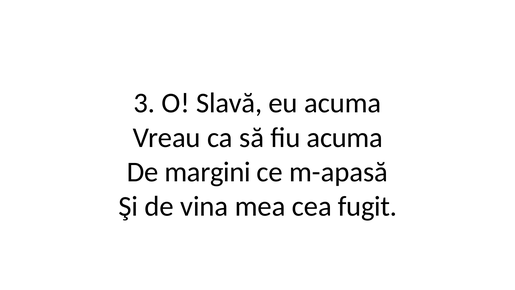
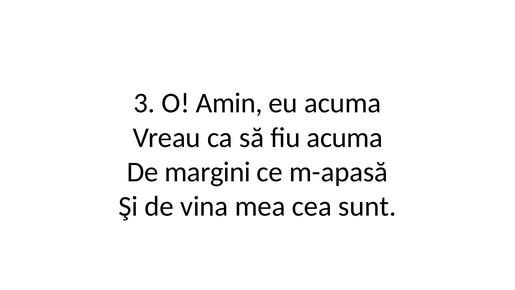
Slavă: Slavă -> Amin
fugit: fugit -> sunt
